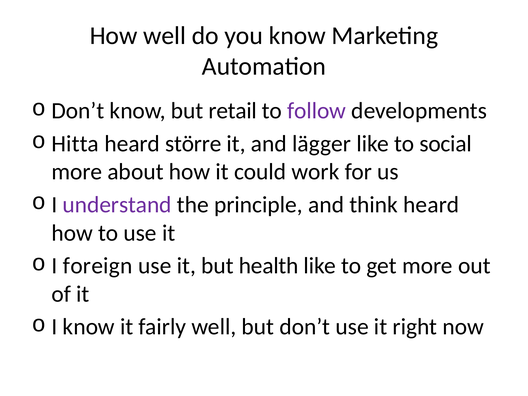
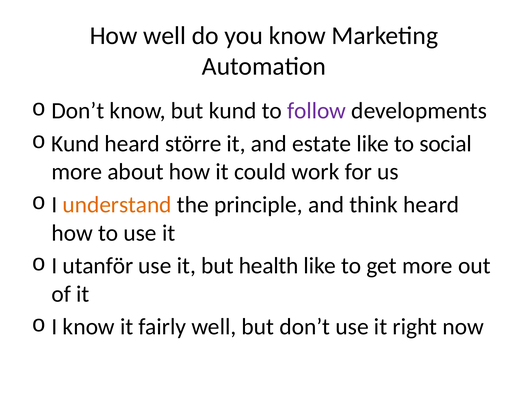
but retail: retail -> kund
Hitta at (75, 144): Hitta -> Kund
lägger: lägger -> estate
understand colour: purple -> orange
foreign: foreign -> utanför
